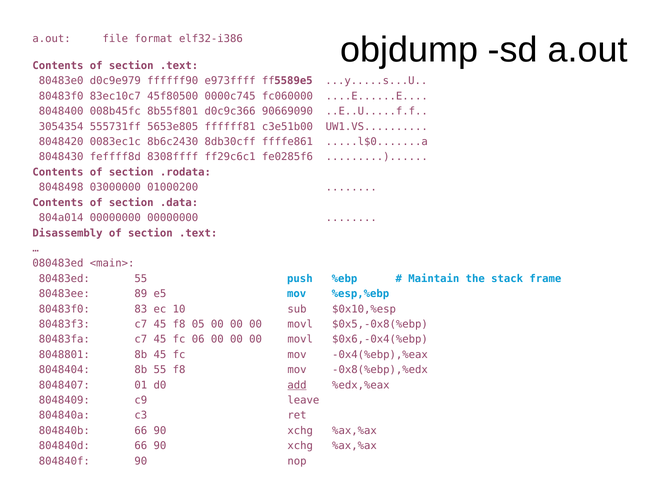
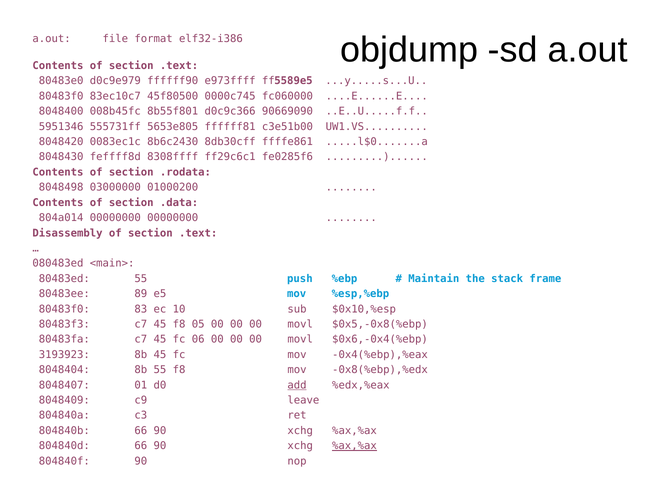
3054354: 3054354 -> 5951346
8048801: 8048801 -> 3193923
%ax,%ax at (354, 446) underline: none -> present
